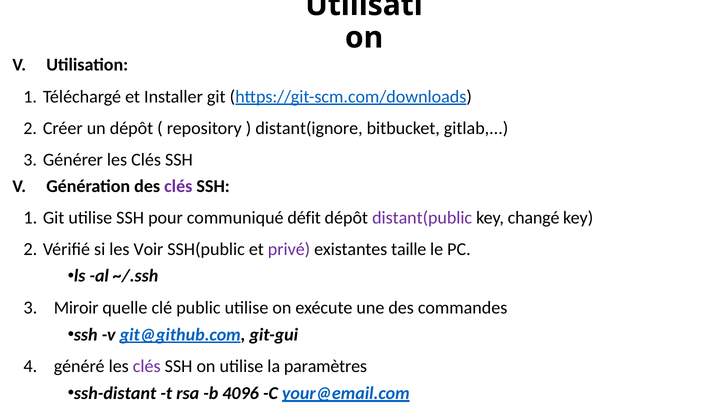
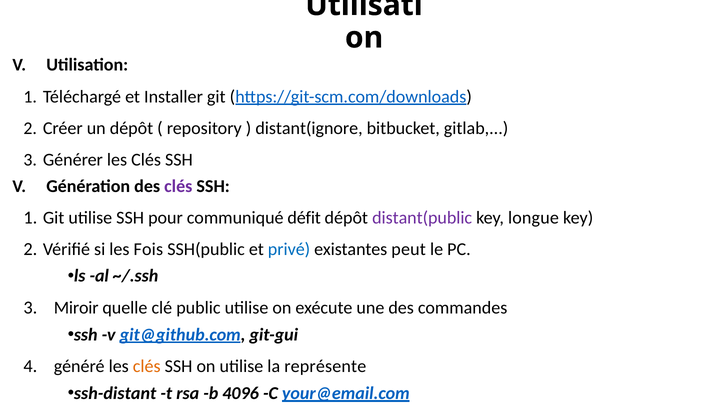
changé: changé -> longue
Voir: Voir -> Fois
privé colour: purple -> blue
taille: taille -> peut
clés at (147, 366) colour: purple -> orange
paramètres: paramètres -> représente
